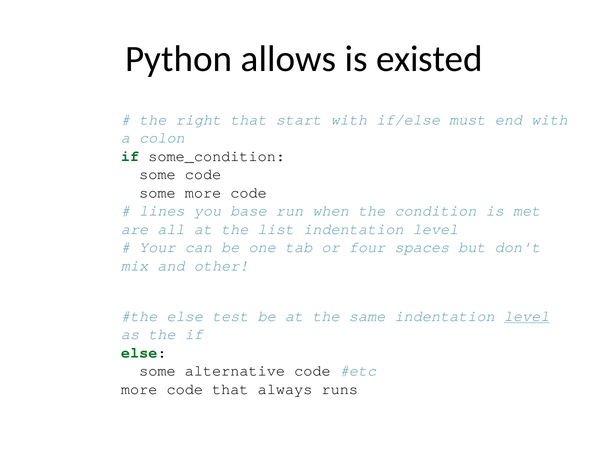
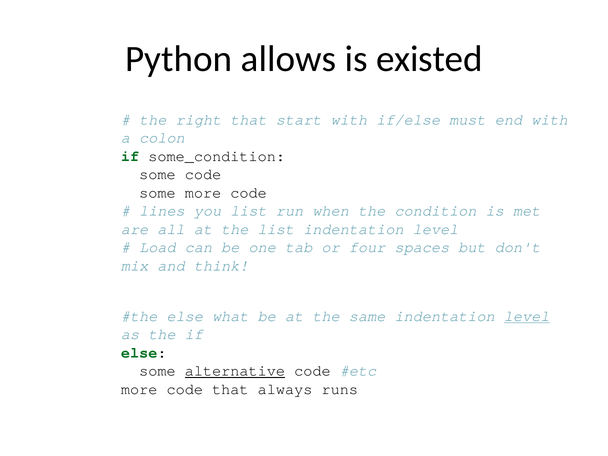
you base: base -> list
Your: Your -> Load
other: other -> think
test: test -> what
alternative underline: none -> present
